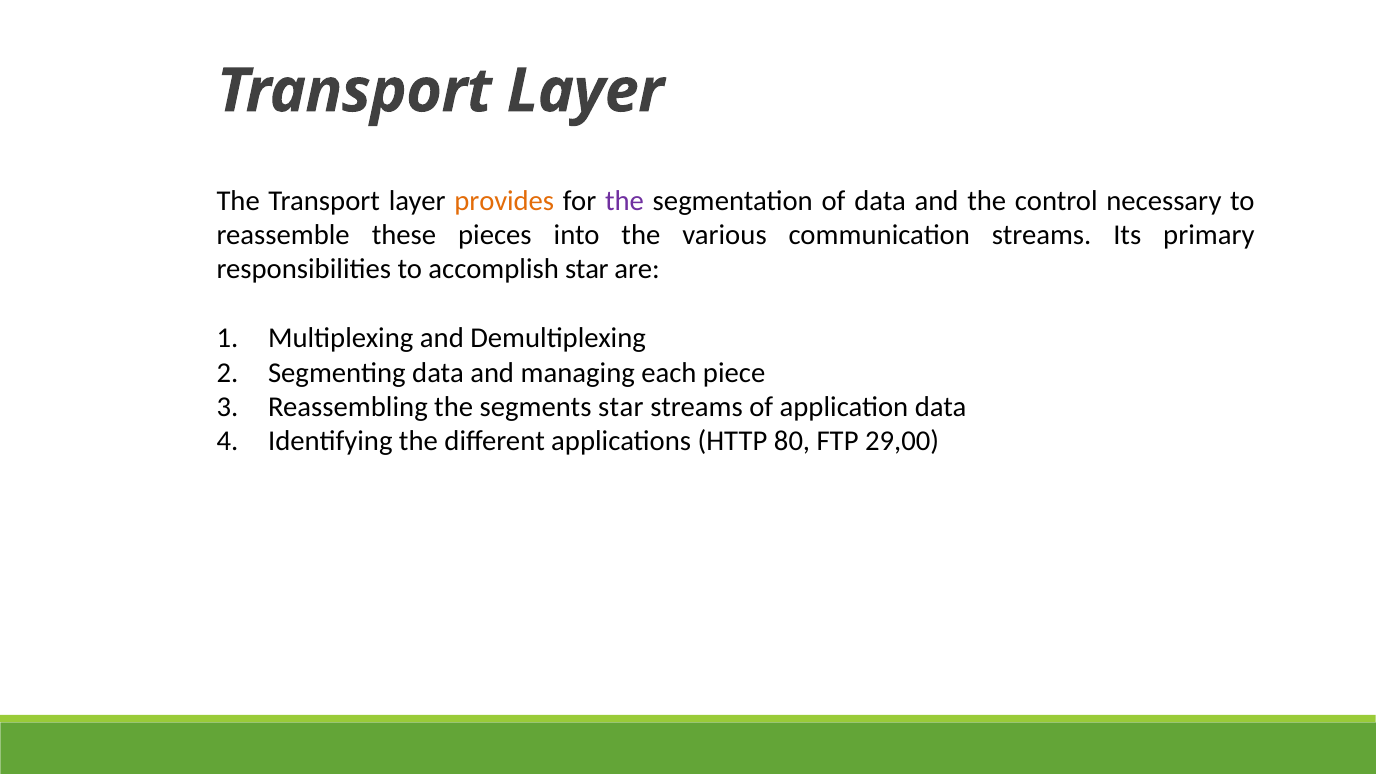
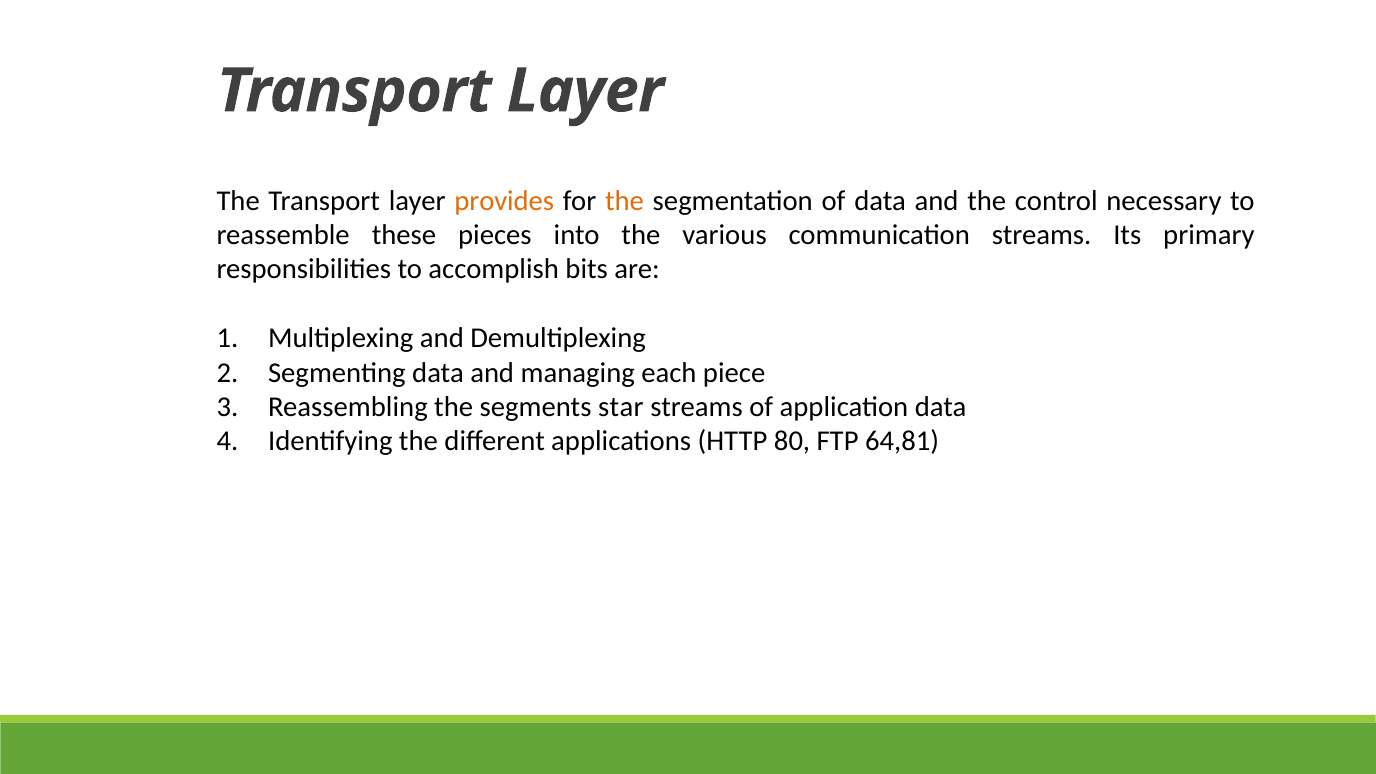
the at (624, 201) colour: purple -> orange
accomplish star: star -> bits
29,00: 29,00 -> 64,81
